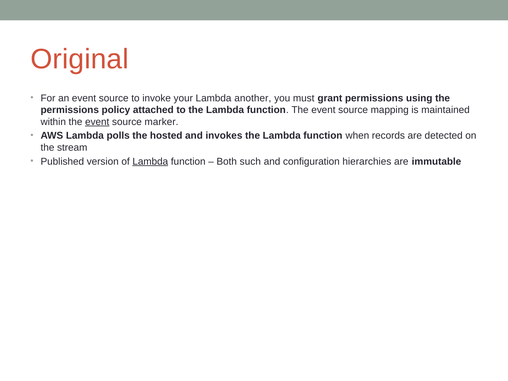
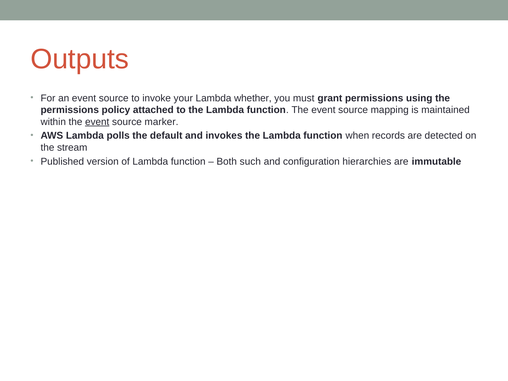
Original: Original -> Outputs
another: another -> whether
hosted: hosted -> default
Lambda at (150, 161) underline: present -> none
